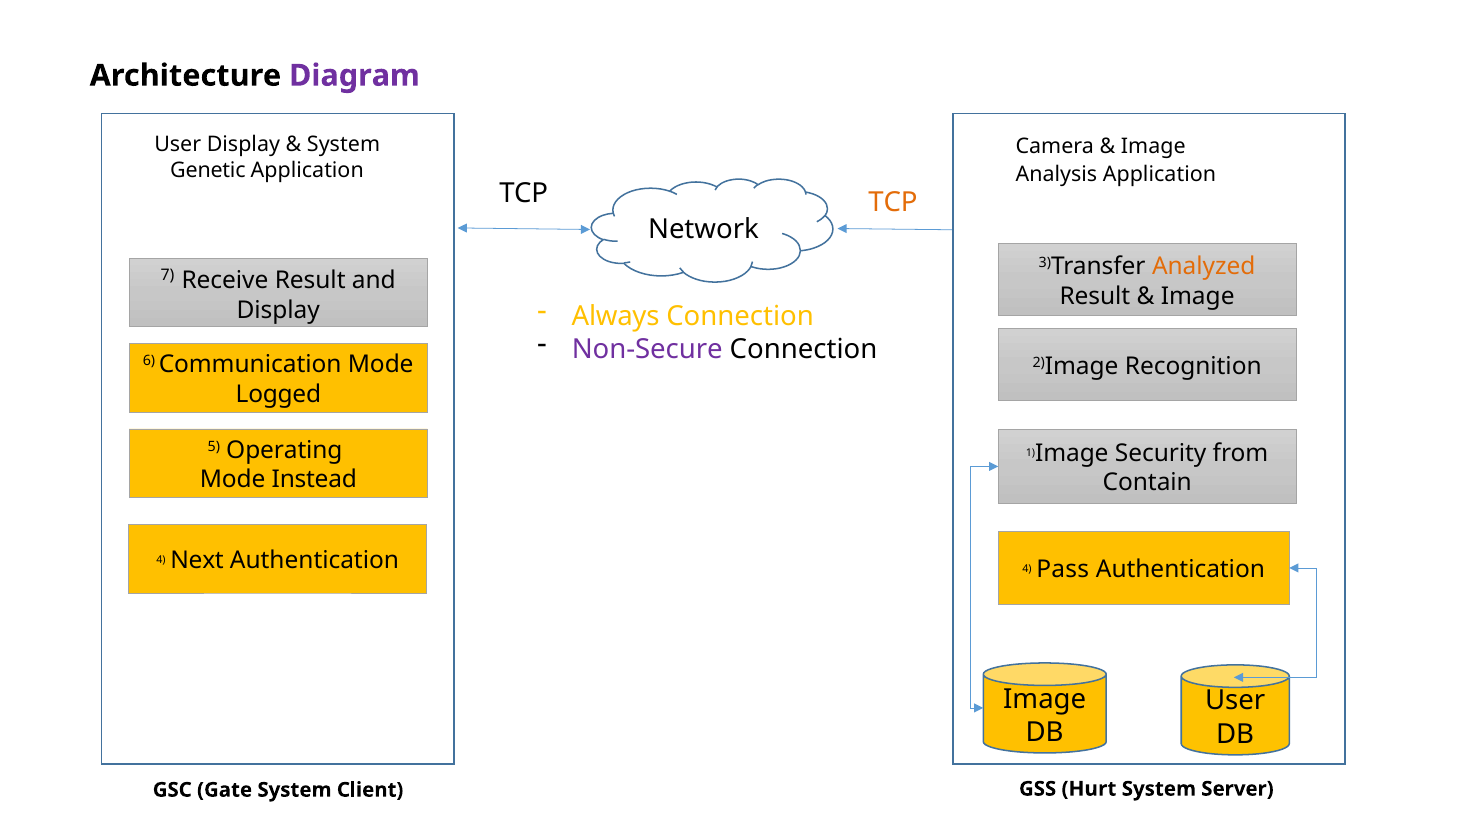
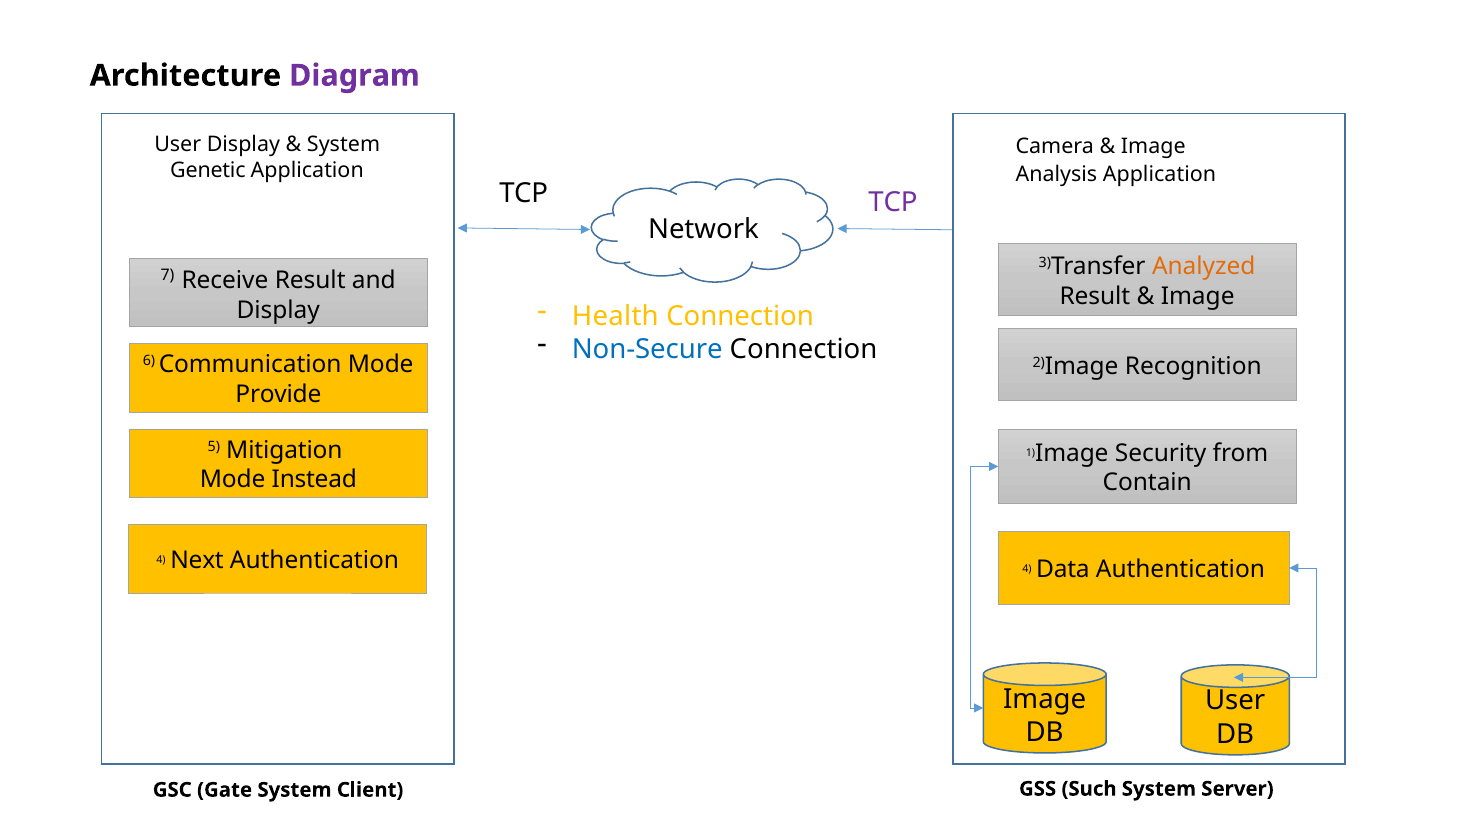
TCP at (893, 203) colour: orange -> purple
Always: Always -> Health
Non-Secure colour: purple -> blue
Logged: Logged -> Provide
Operating: Operating -> Mitigation
Pass: Pass -> Data
Hurt: Hurt -> Such
